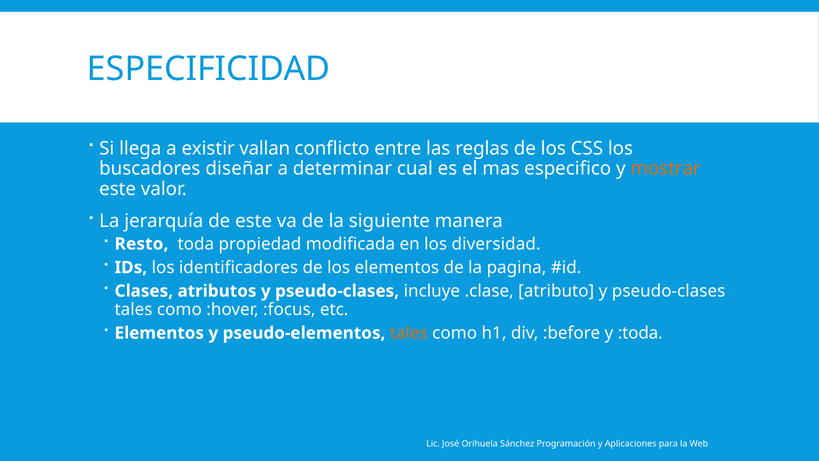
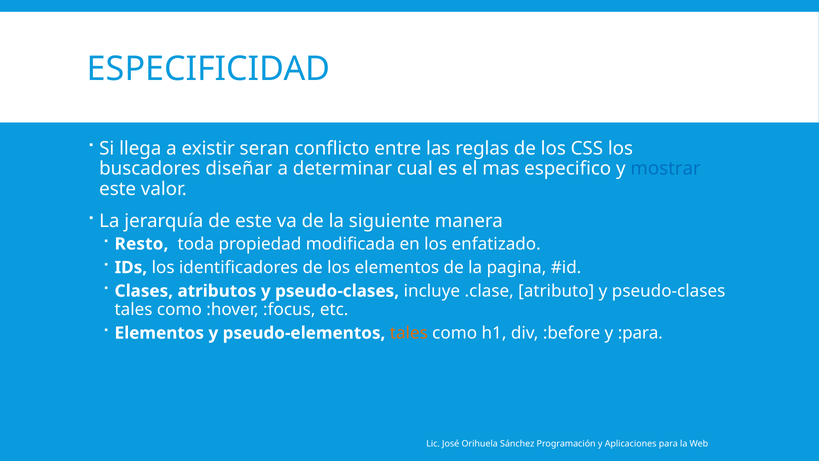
vallan: vallan -> seran
mostrar colour: orange -> blue
diversidad: diversidad -> enfatizado
:toda: :toda -> :para
